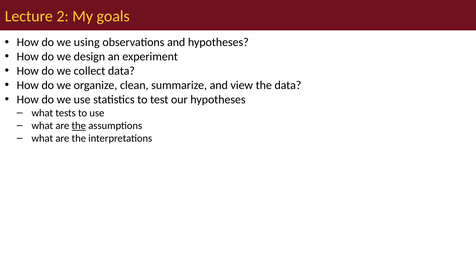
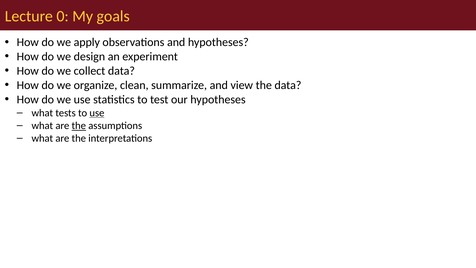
2: 2 -> 0
using: using -> apply
use at (97, 113) underline: none -> present
